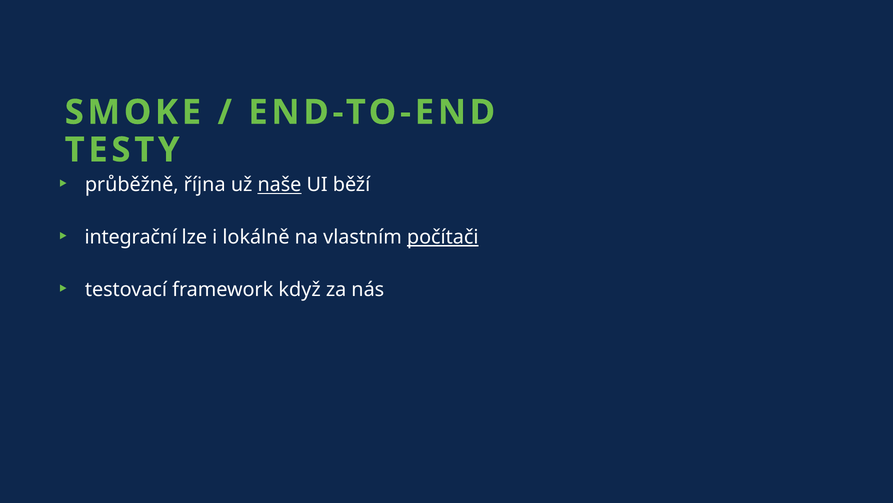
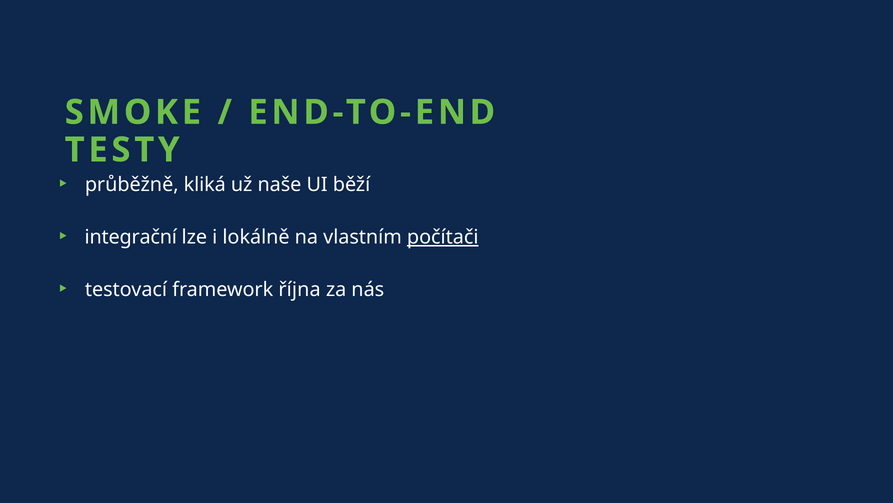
října: října -> kliká
naše underline: present -> none
když: když -> října
